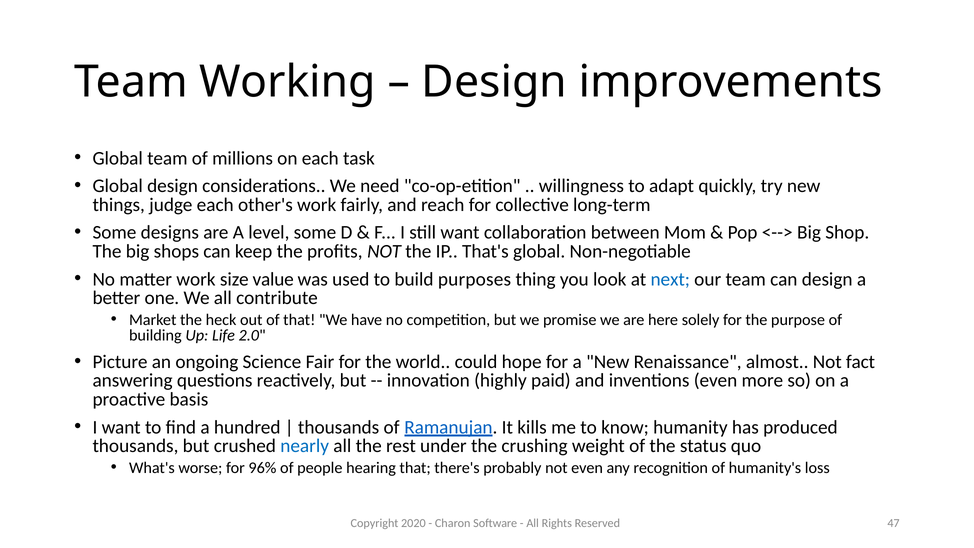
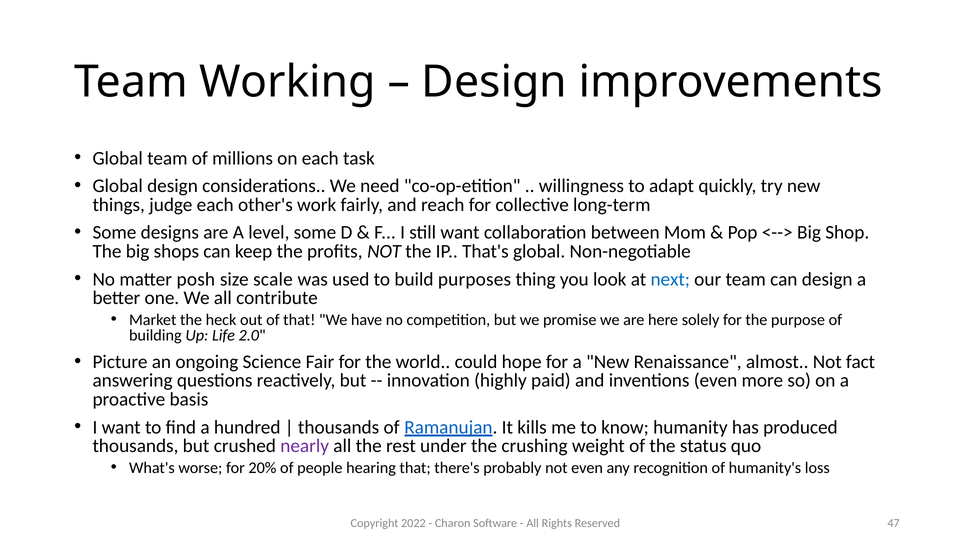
matter work: work -> posh
value: value -> scale
nearly colour: blue -> purple
96%: 96% -> 20%
2020: 2020 -> 2022
